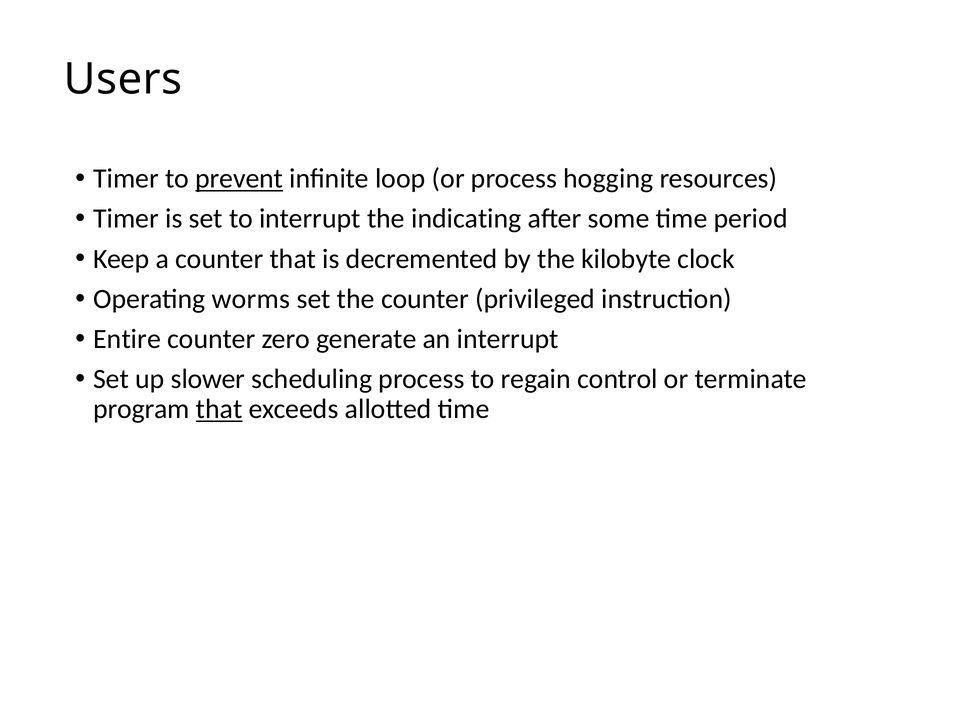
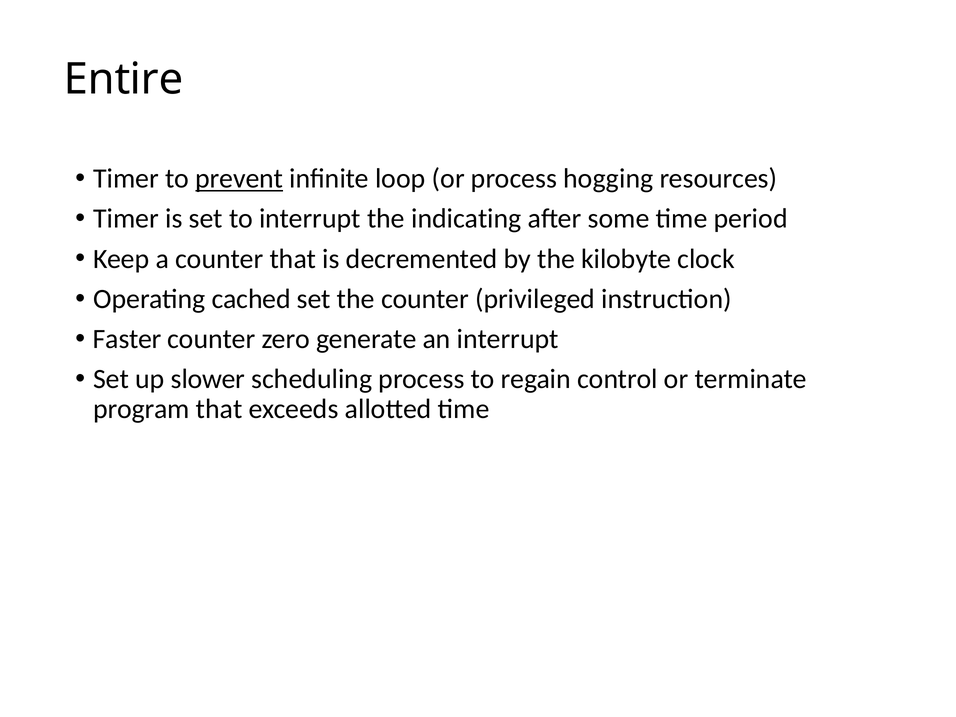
Users: Users -> Entire
worms: worms -> cached
Entire: Entire -> Faster
that at (219, 409) underline: present -> none
